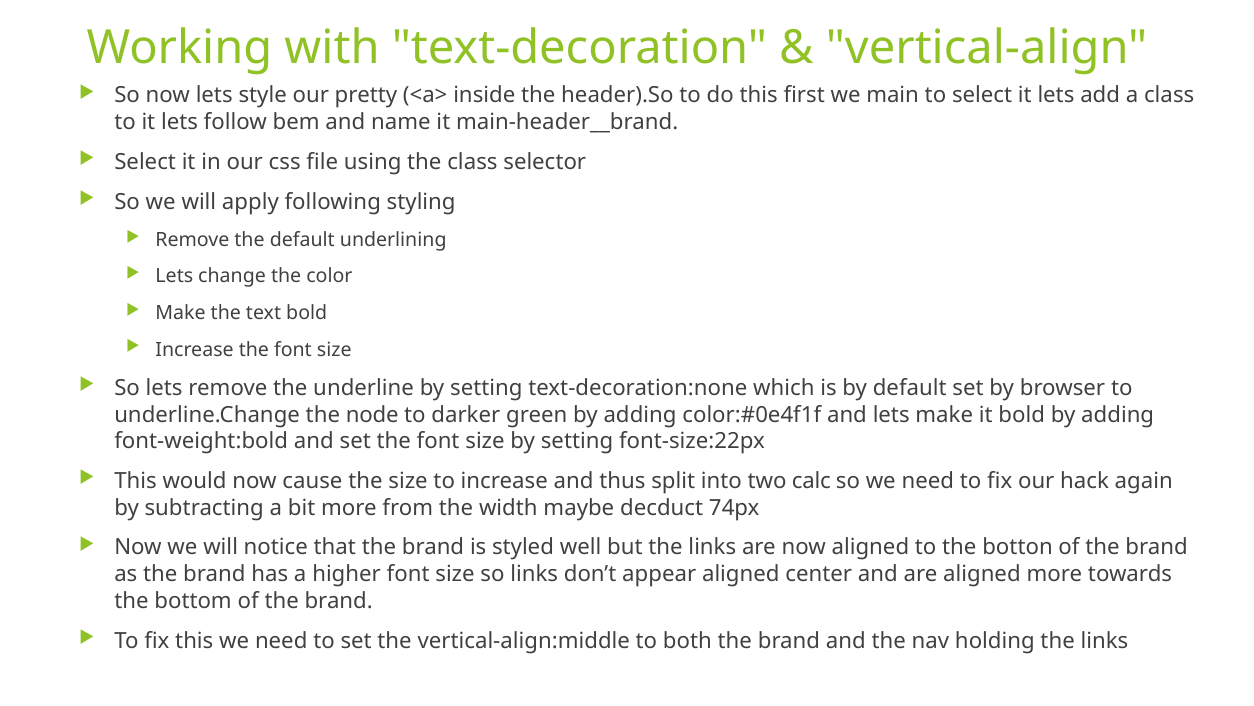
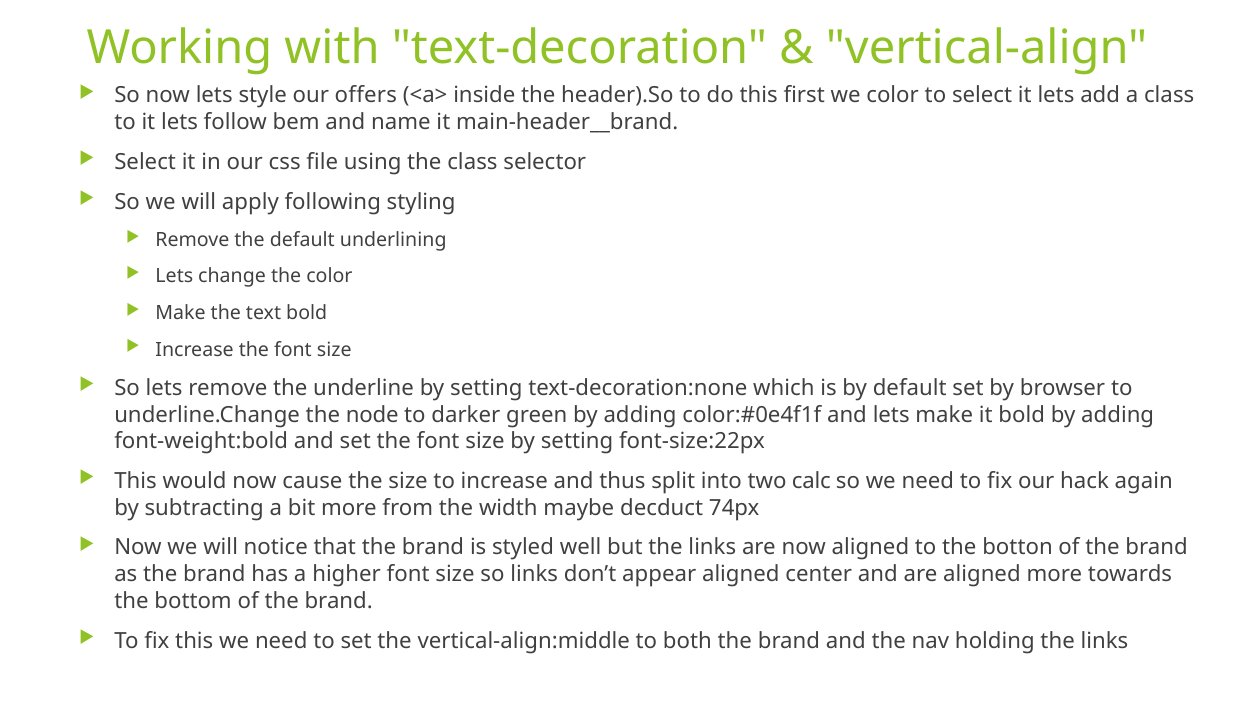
pretty: pretty -> offers
we main: main -> color
